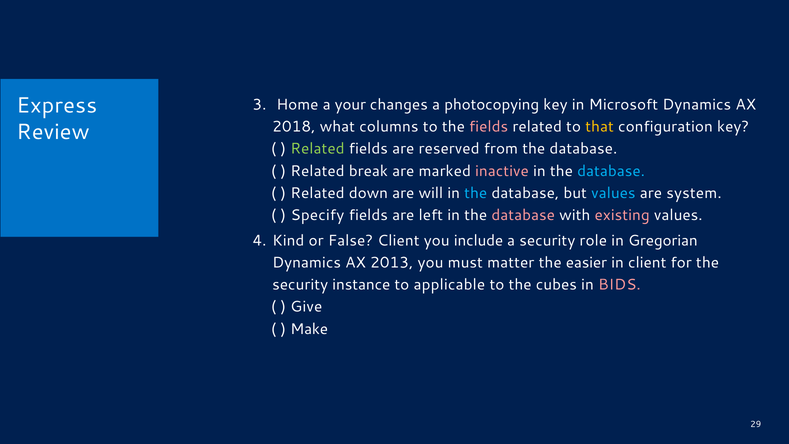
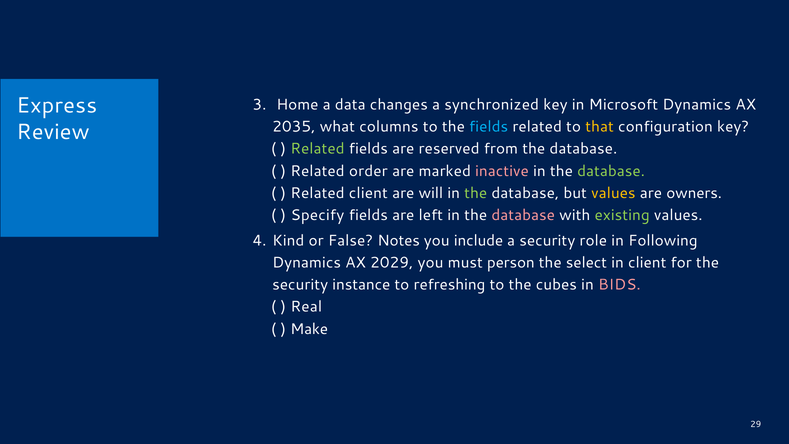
your: your -> data
photocopying: photocopying -> synchronized
2018: 2018 -> 2035
fields at (489, 127) colour: pink -> light blue
break: break -> order
database at (611, 171) colour: light blue -> light green
Related down: down -> client
the at (476, 193) colour: light blue -> light green
values at (613, 193) colour: light blue -> yellow
system: system -> owners
existing colour: pink -> light green
False Client: Client -> Notes
Gregorian: Gregorian -> Following
2013: 2013 -> 2029
matter: matter -> person
easier: easier -> select
applicable: applicable -> refreshing
Give: Give -> Real
